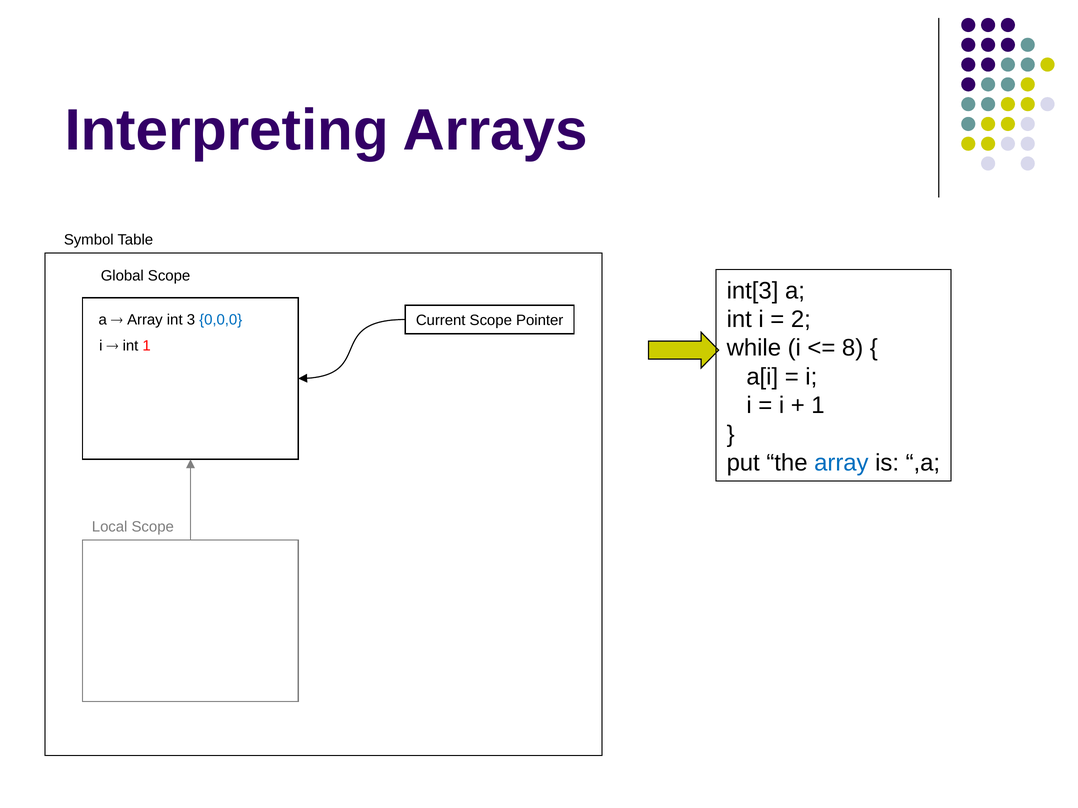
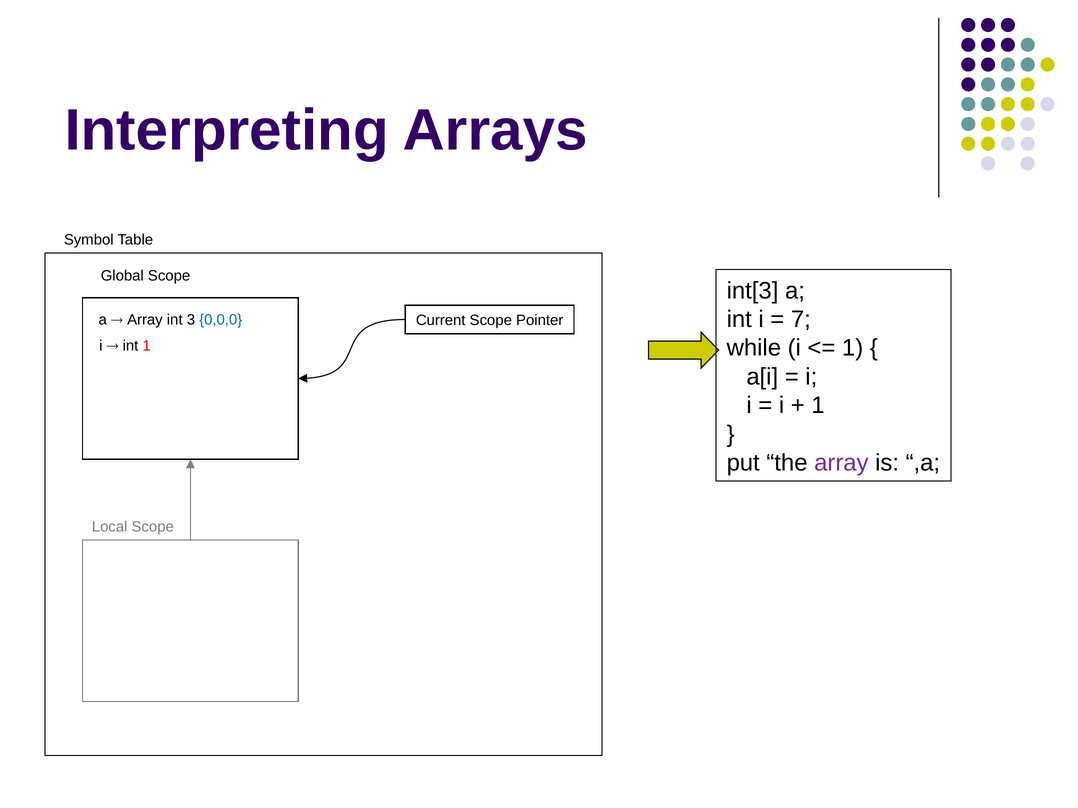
2: 2 -> 7
8 at (853, 348): 8 -> 1
array at (841, 463) colour: blue -> purple
